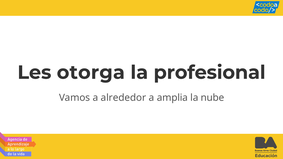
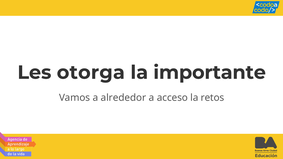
profesional: profesional -> importante
amplia: amplia -> acceso
nube: nube -> retos
